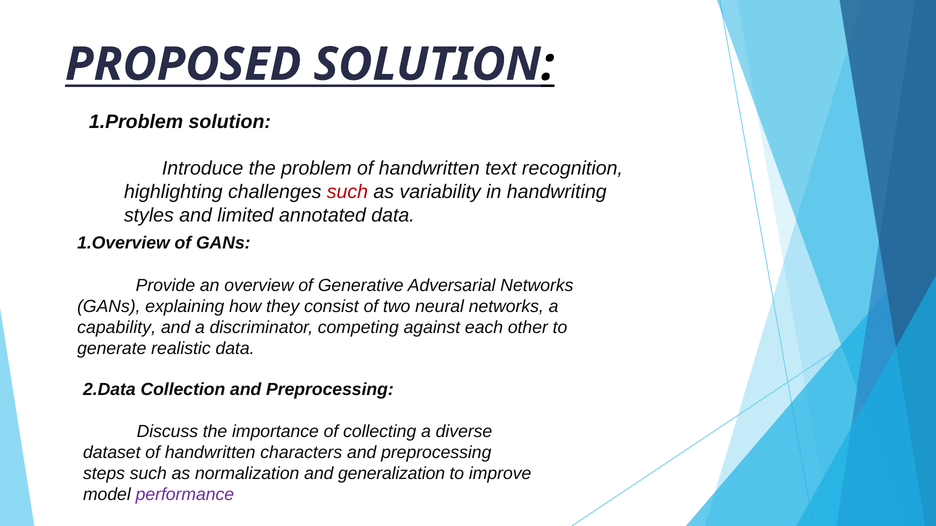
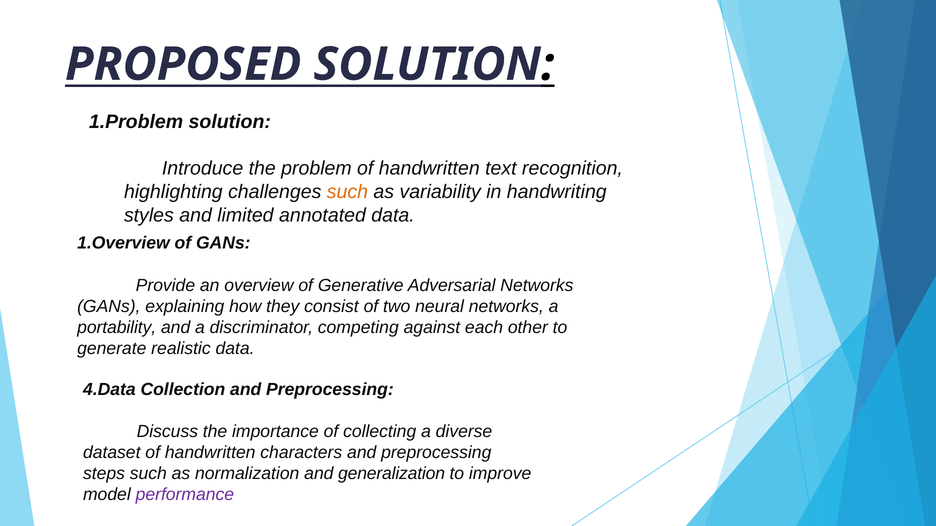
such at (347, 192) colour: red -> orange
capability: capability -> portability
2.Data: 2.Data -> 4.Data
